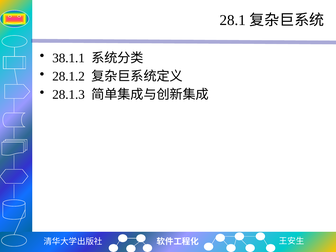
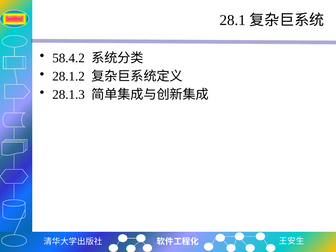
38.1.1: 38.1.1 -> 58.4.2
